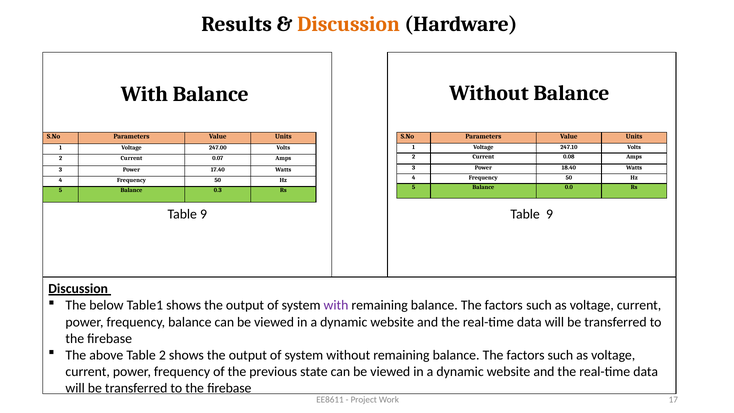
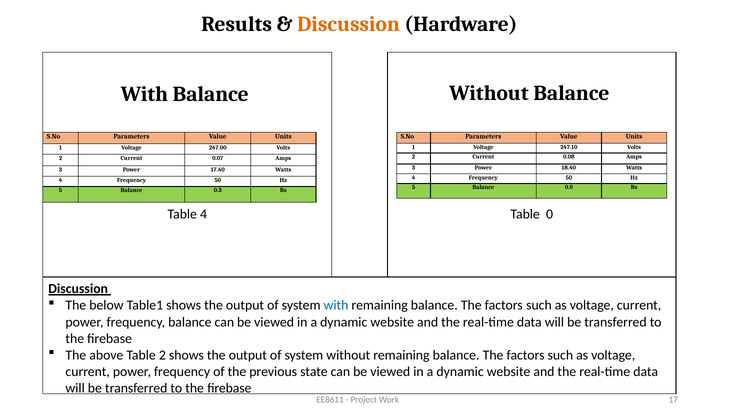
9 at (204, 214): 9 -> 4
9 at (549, 214): 9 -> 0
with at (336, 305) colour: purple -> blue
